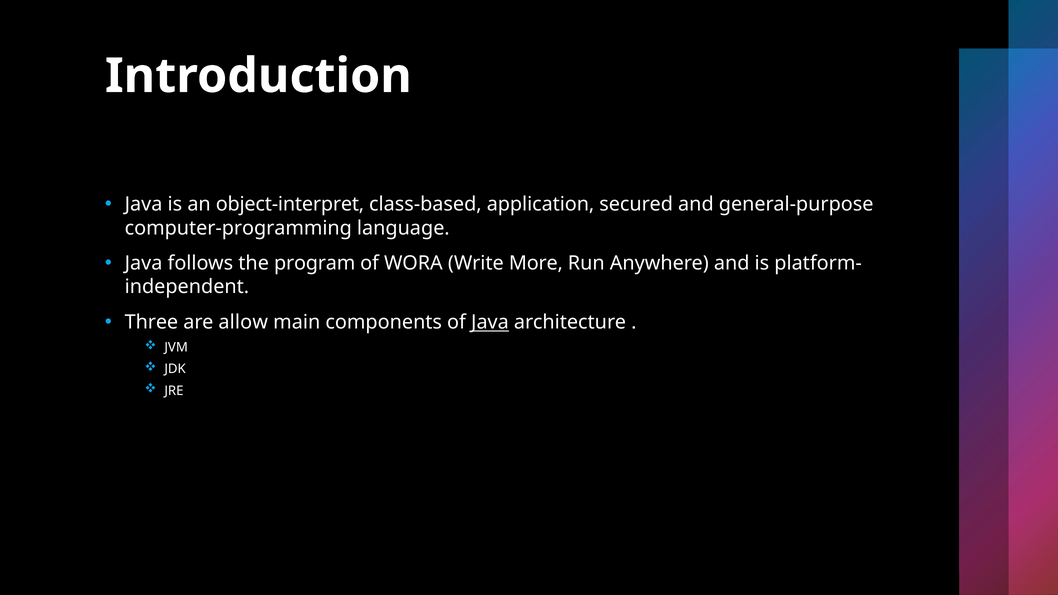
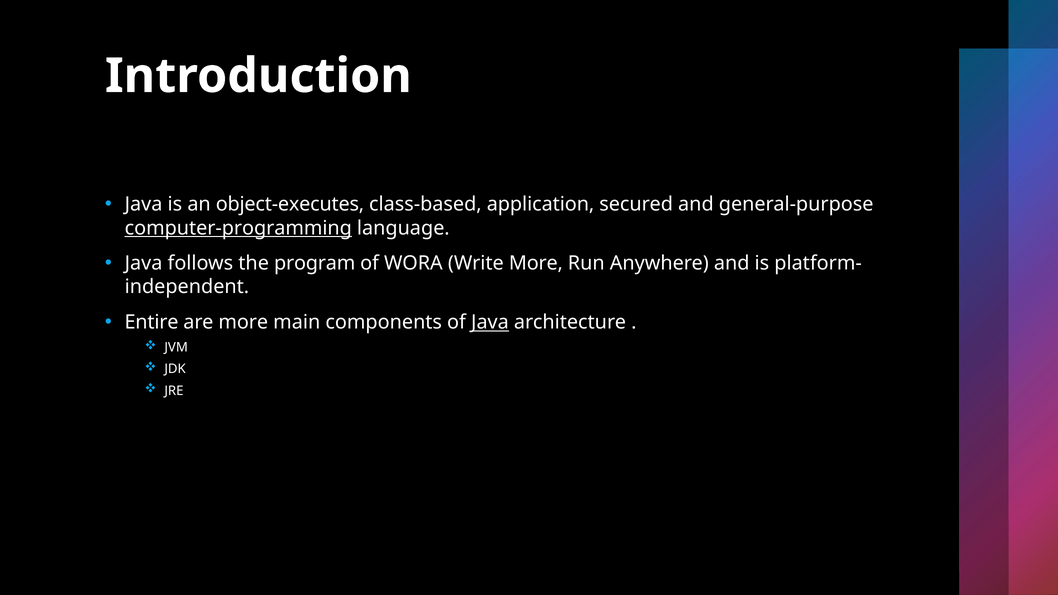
object-interpret: object-interpret -> object-executes
computer-programming underline: none -> present
Three: Three -> Entire
are allow: allow -> more
